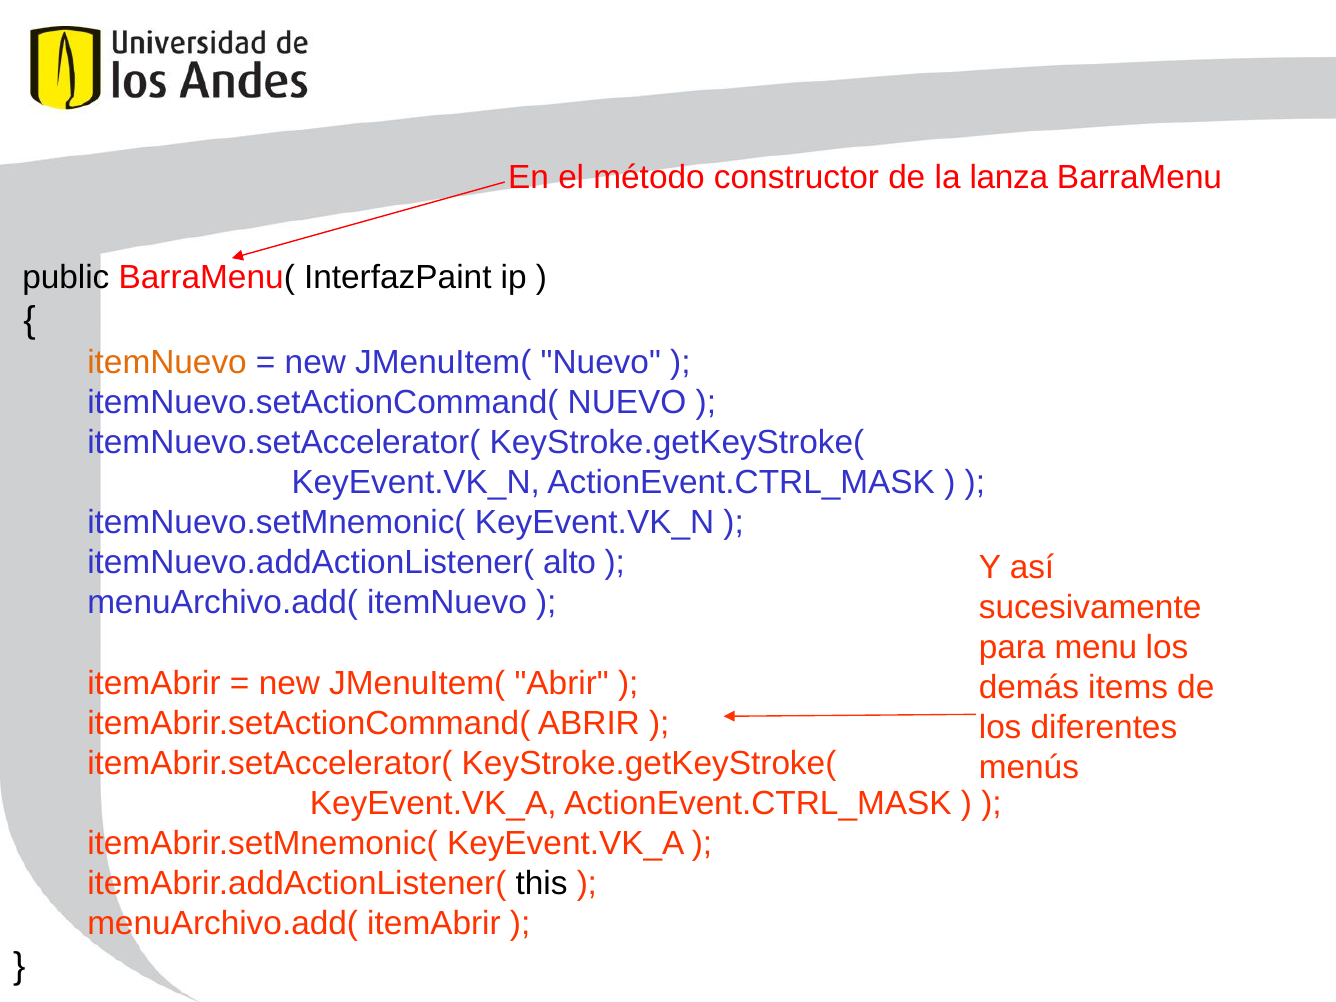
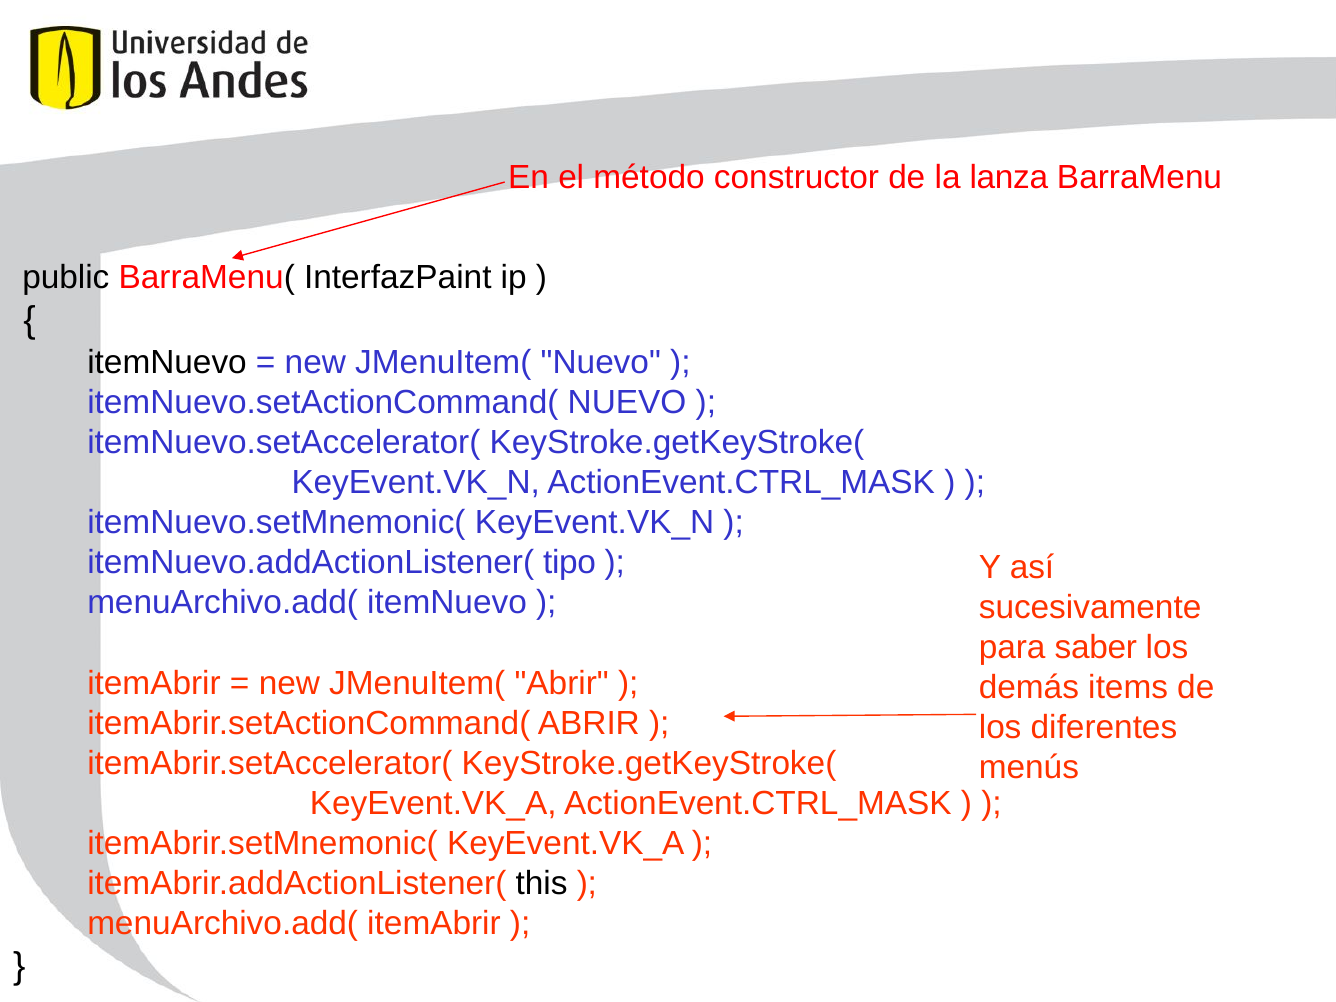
itemNuevo at (167, 362) colour: orange -> black
alto: alto -> tipo
menu: menu -> saber
